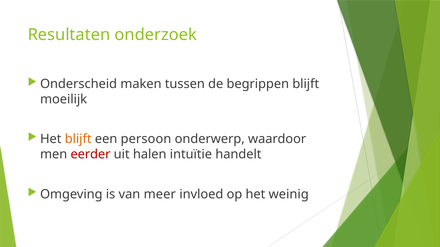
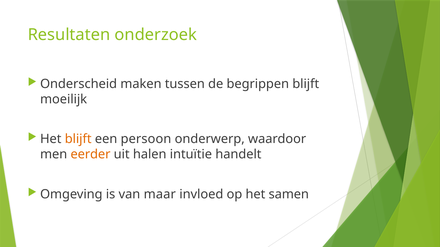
eerder colour: red -> orange
meer: meer -> maar
weinig: weinig -> samen
